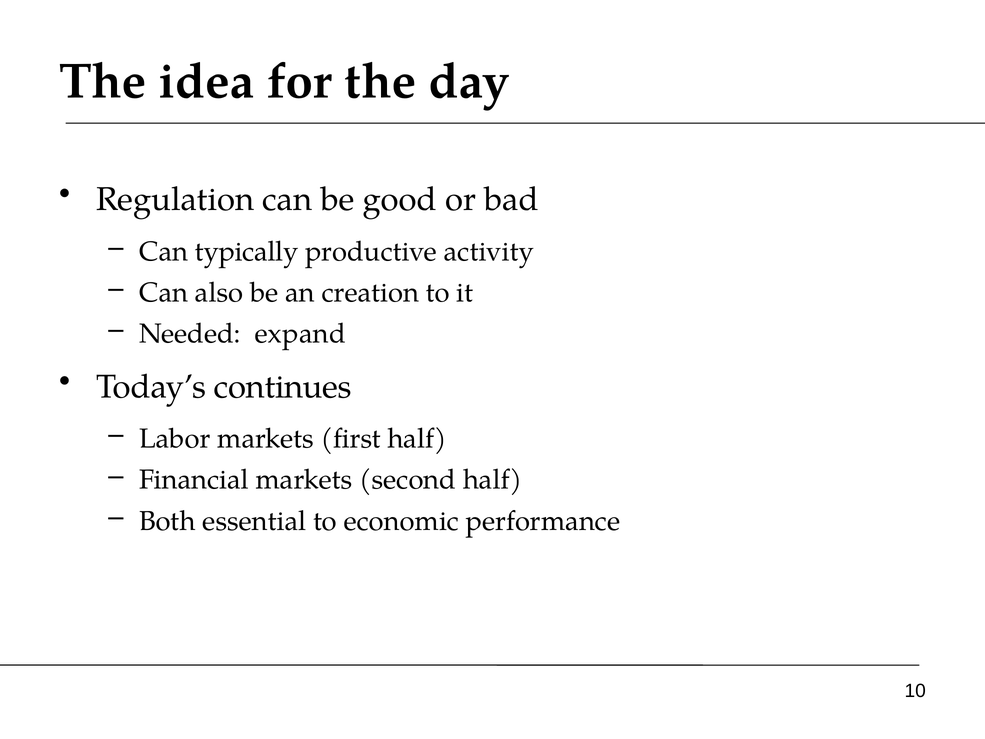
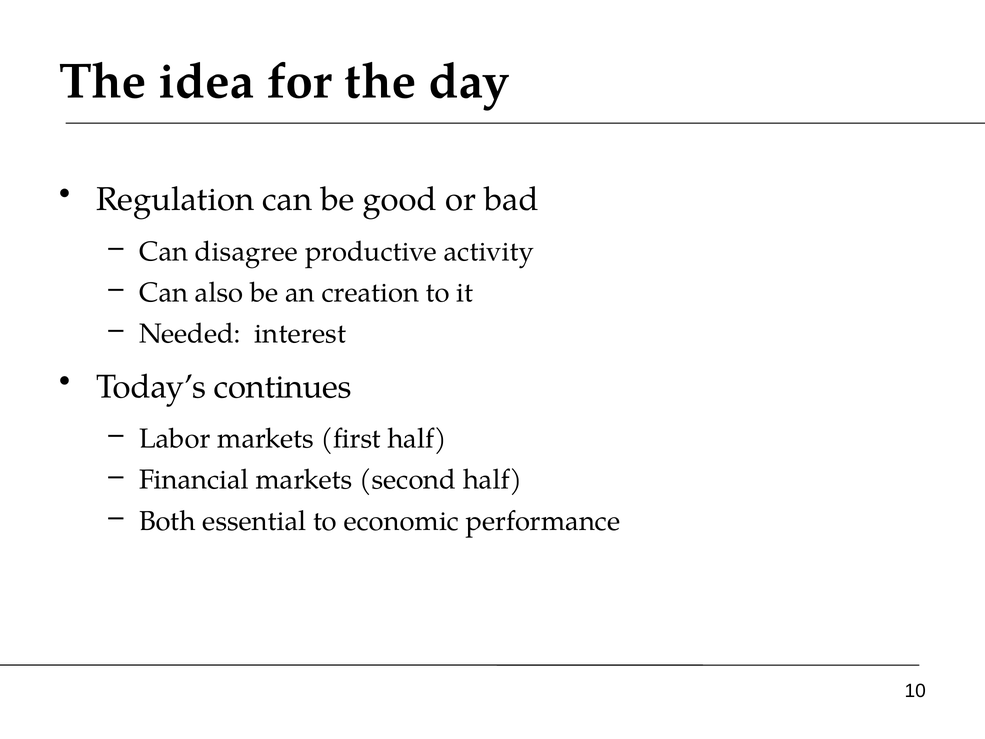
typically: typically -> disagree
expand: expand -> interest
